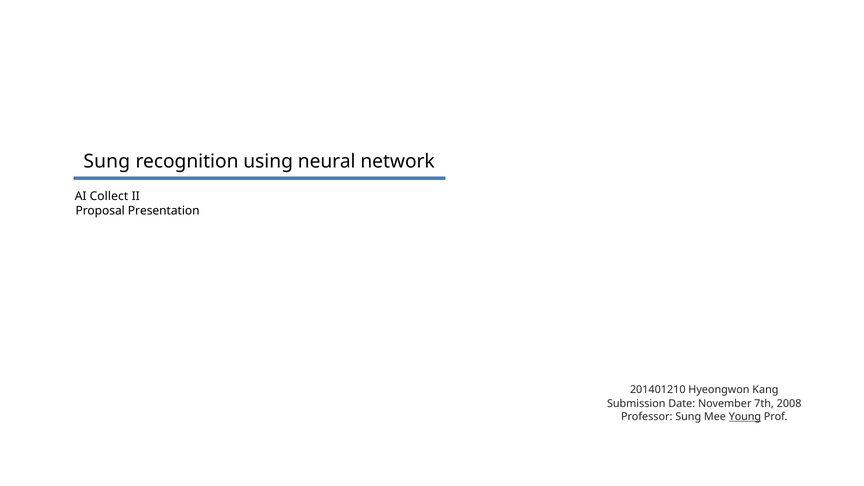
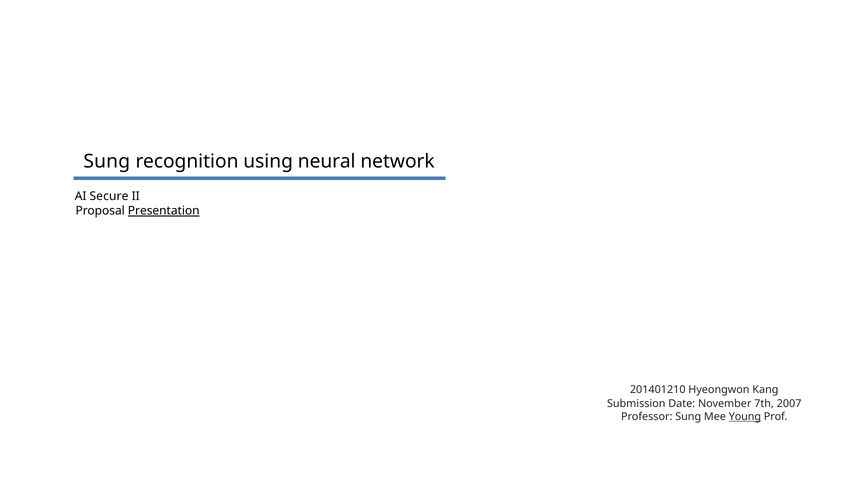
Collect: Collect -> Secure
Presentation underline: none -> present
2008: 2008 -> 2007
